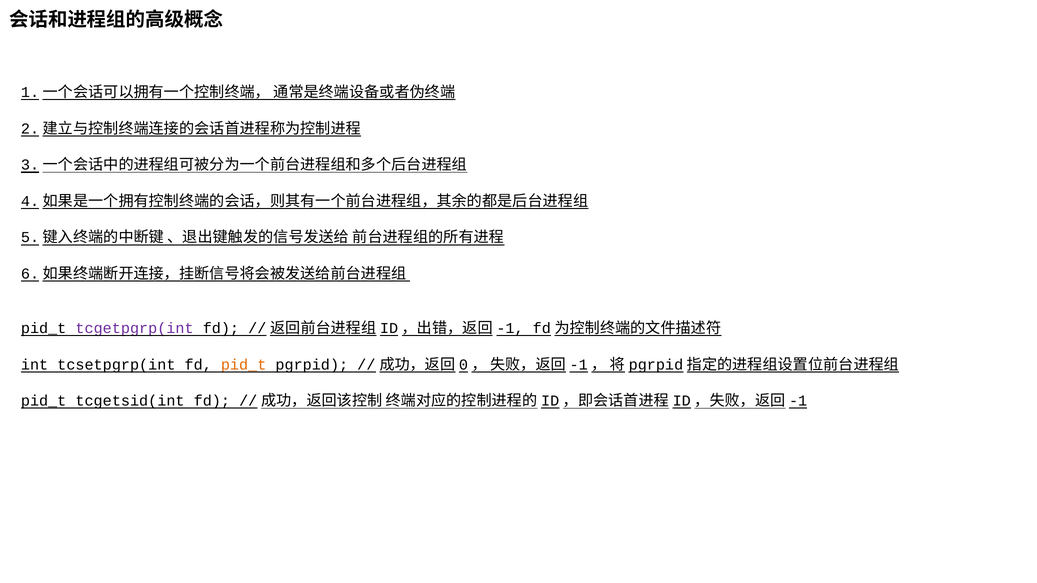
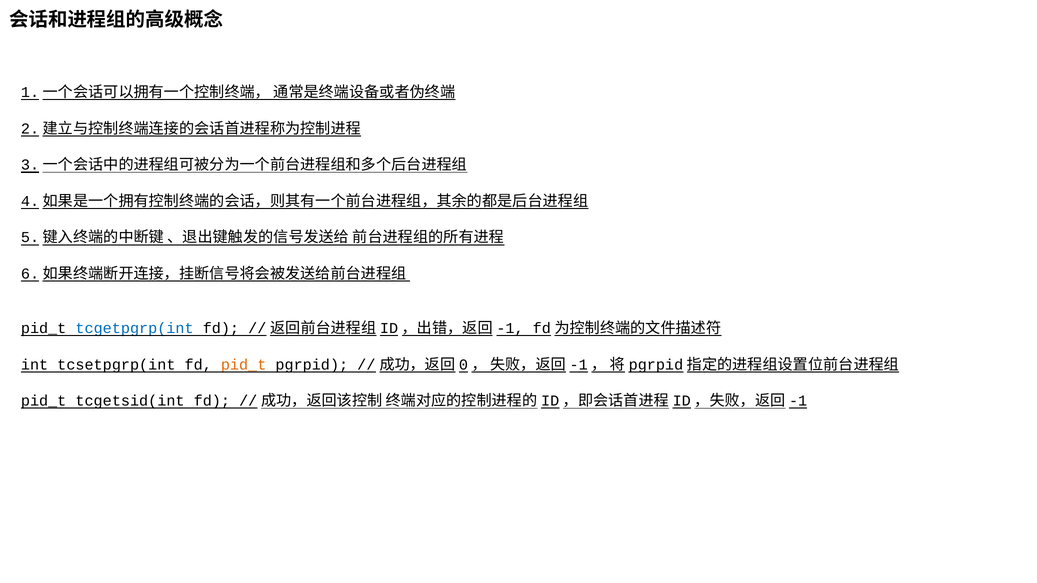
tcgetpgrp(int colour: purple -> blue
